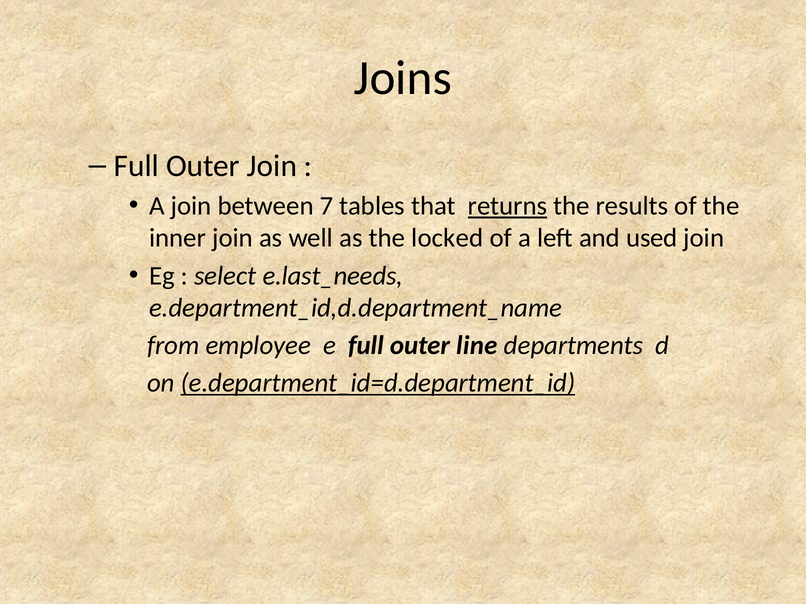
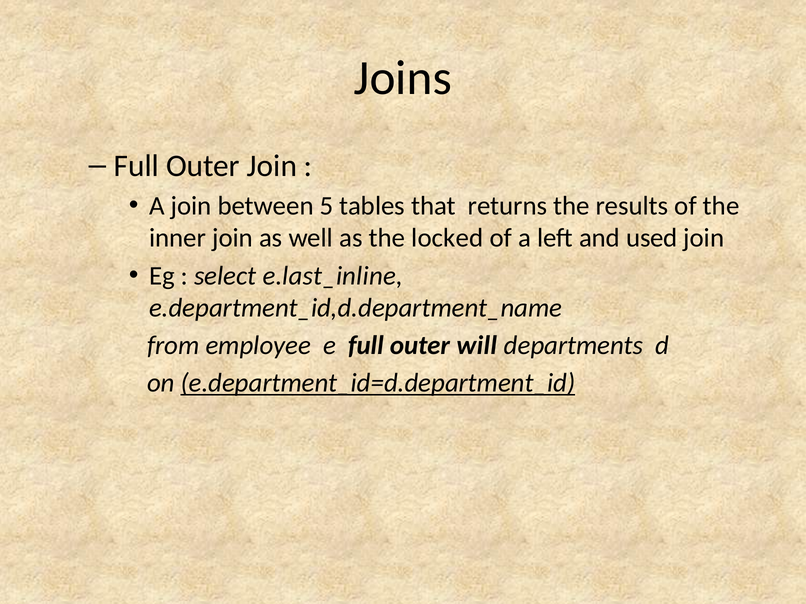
7: 7 -> 5
returns underline: present -> none
e.last_needs: e.last_needs -> e.last_inline
line: line -> will
